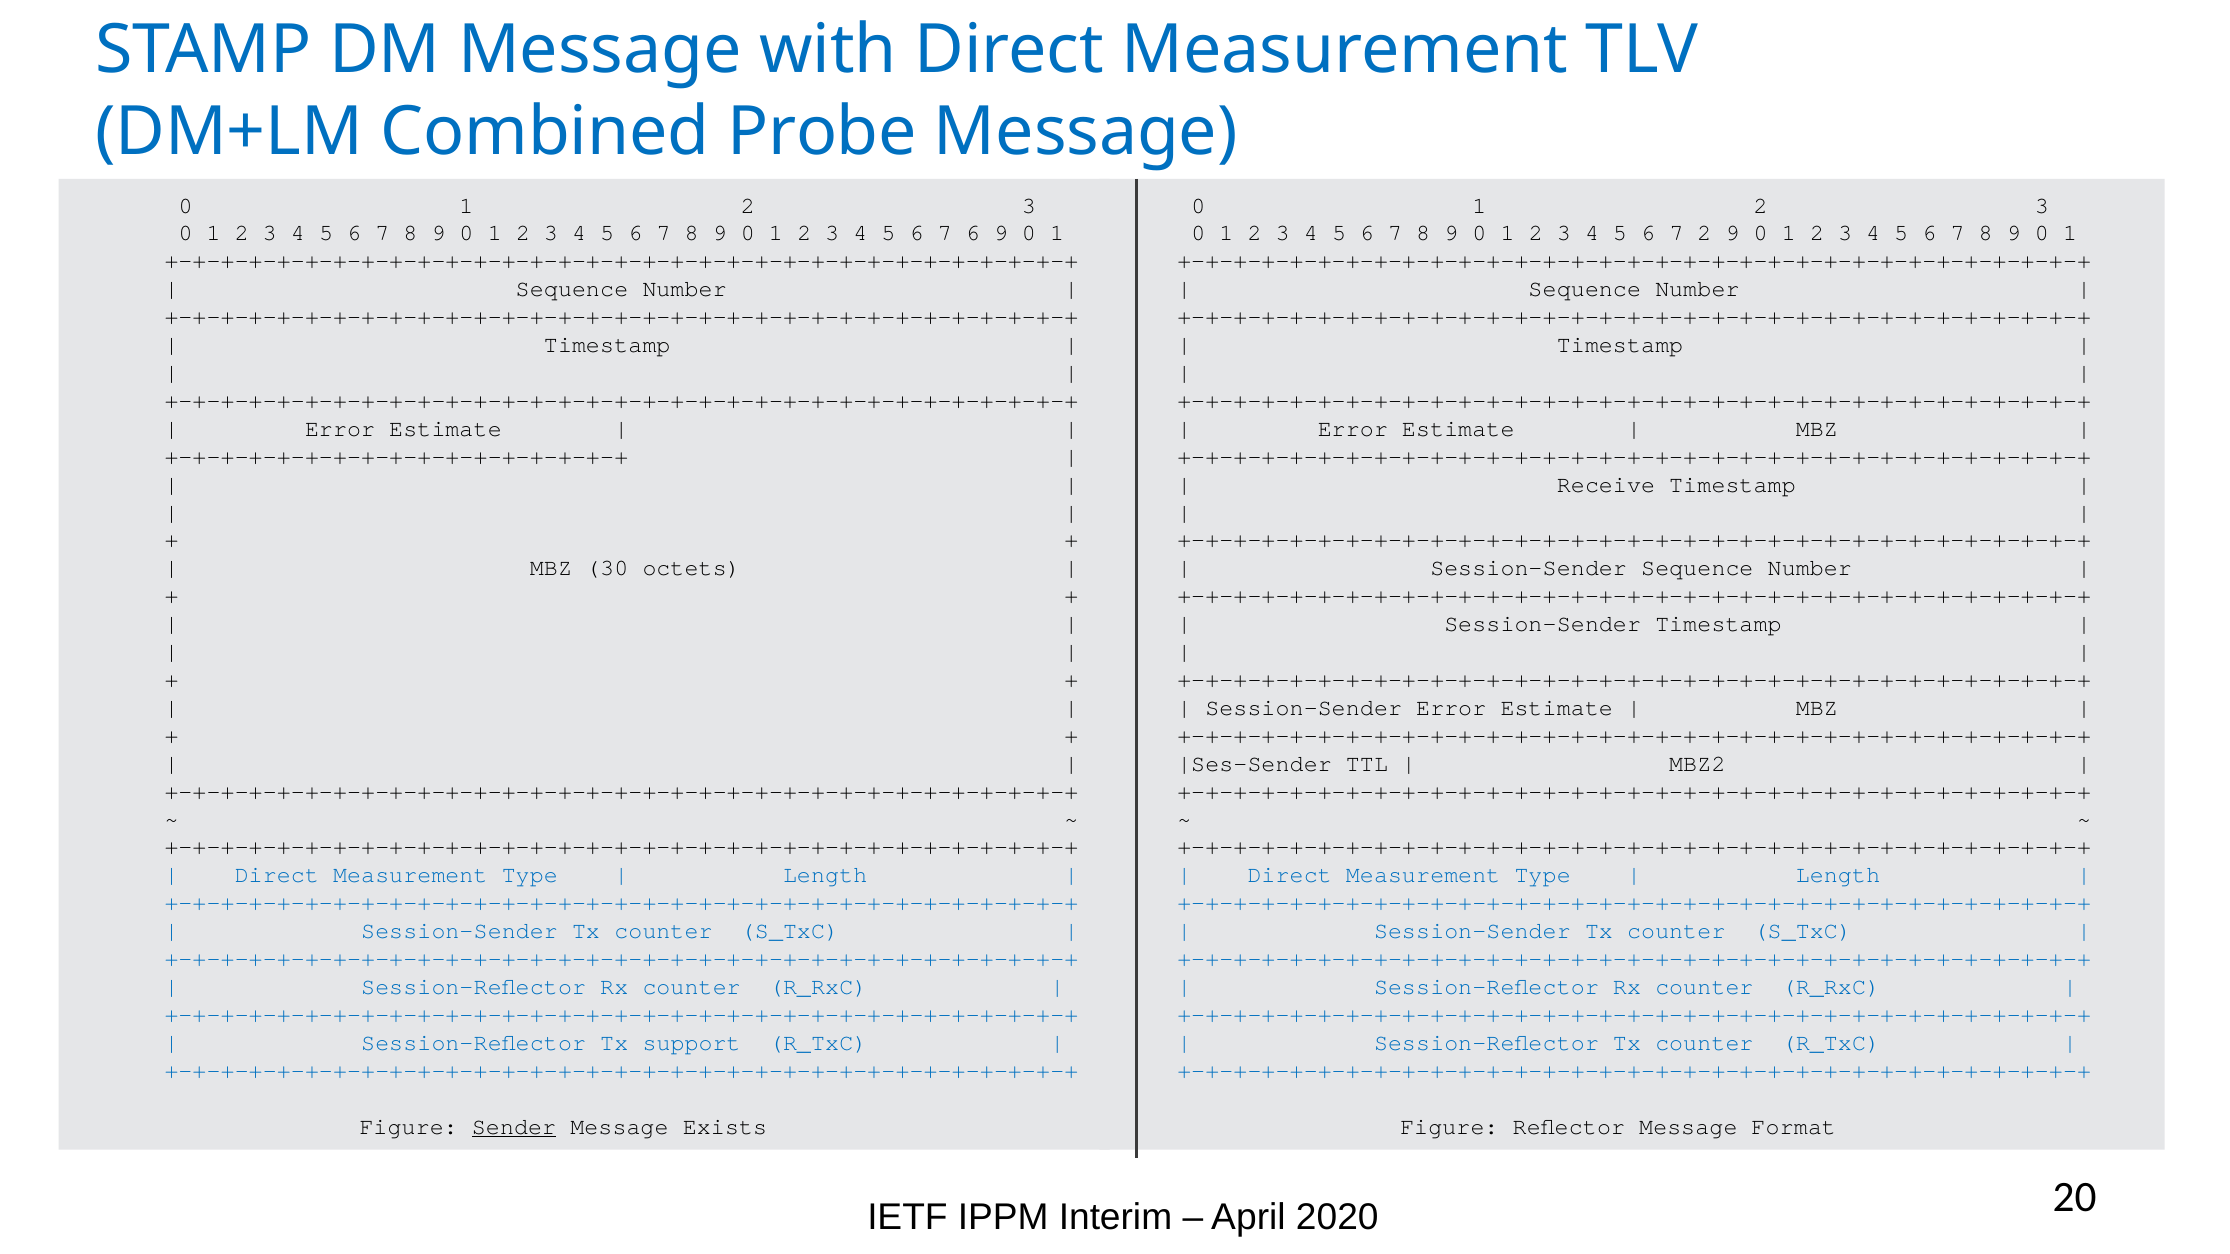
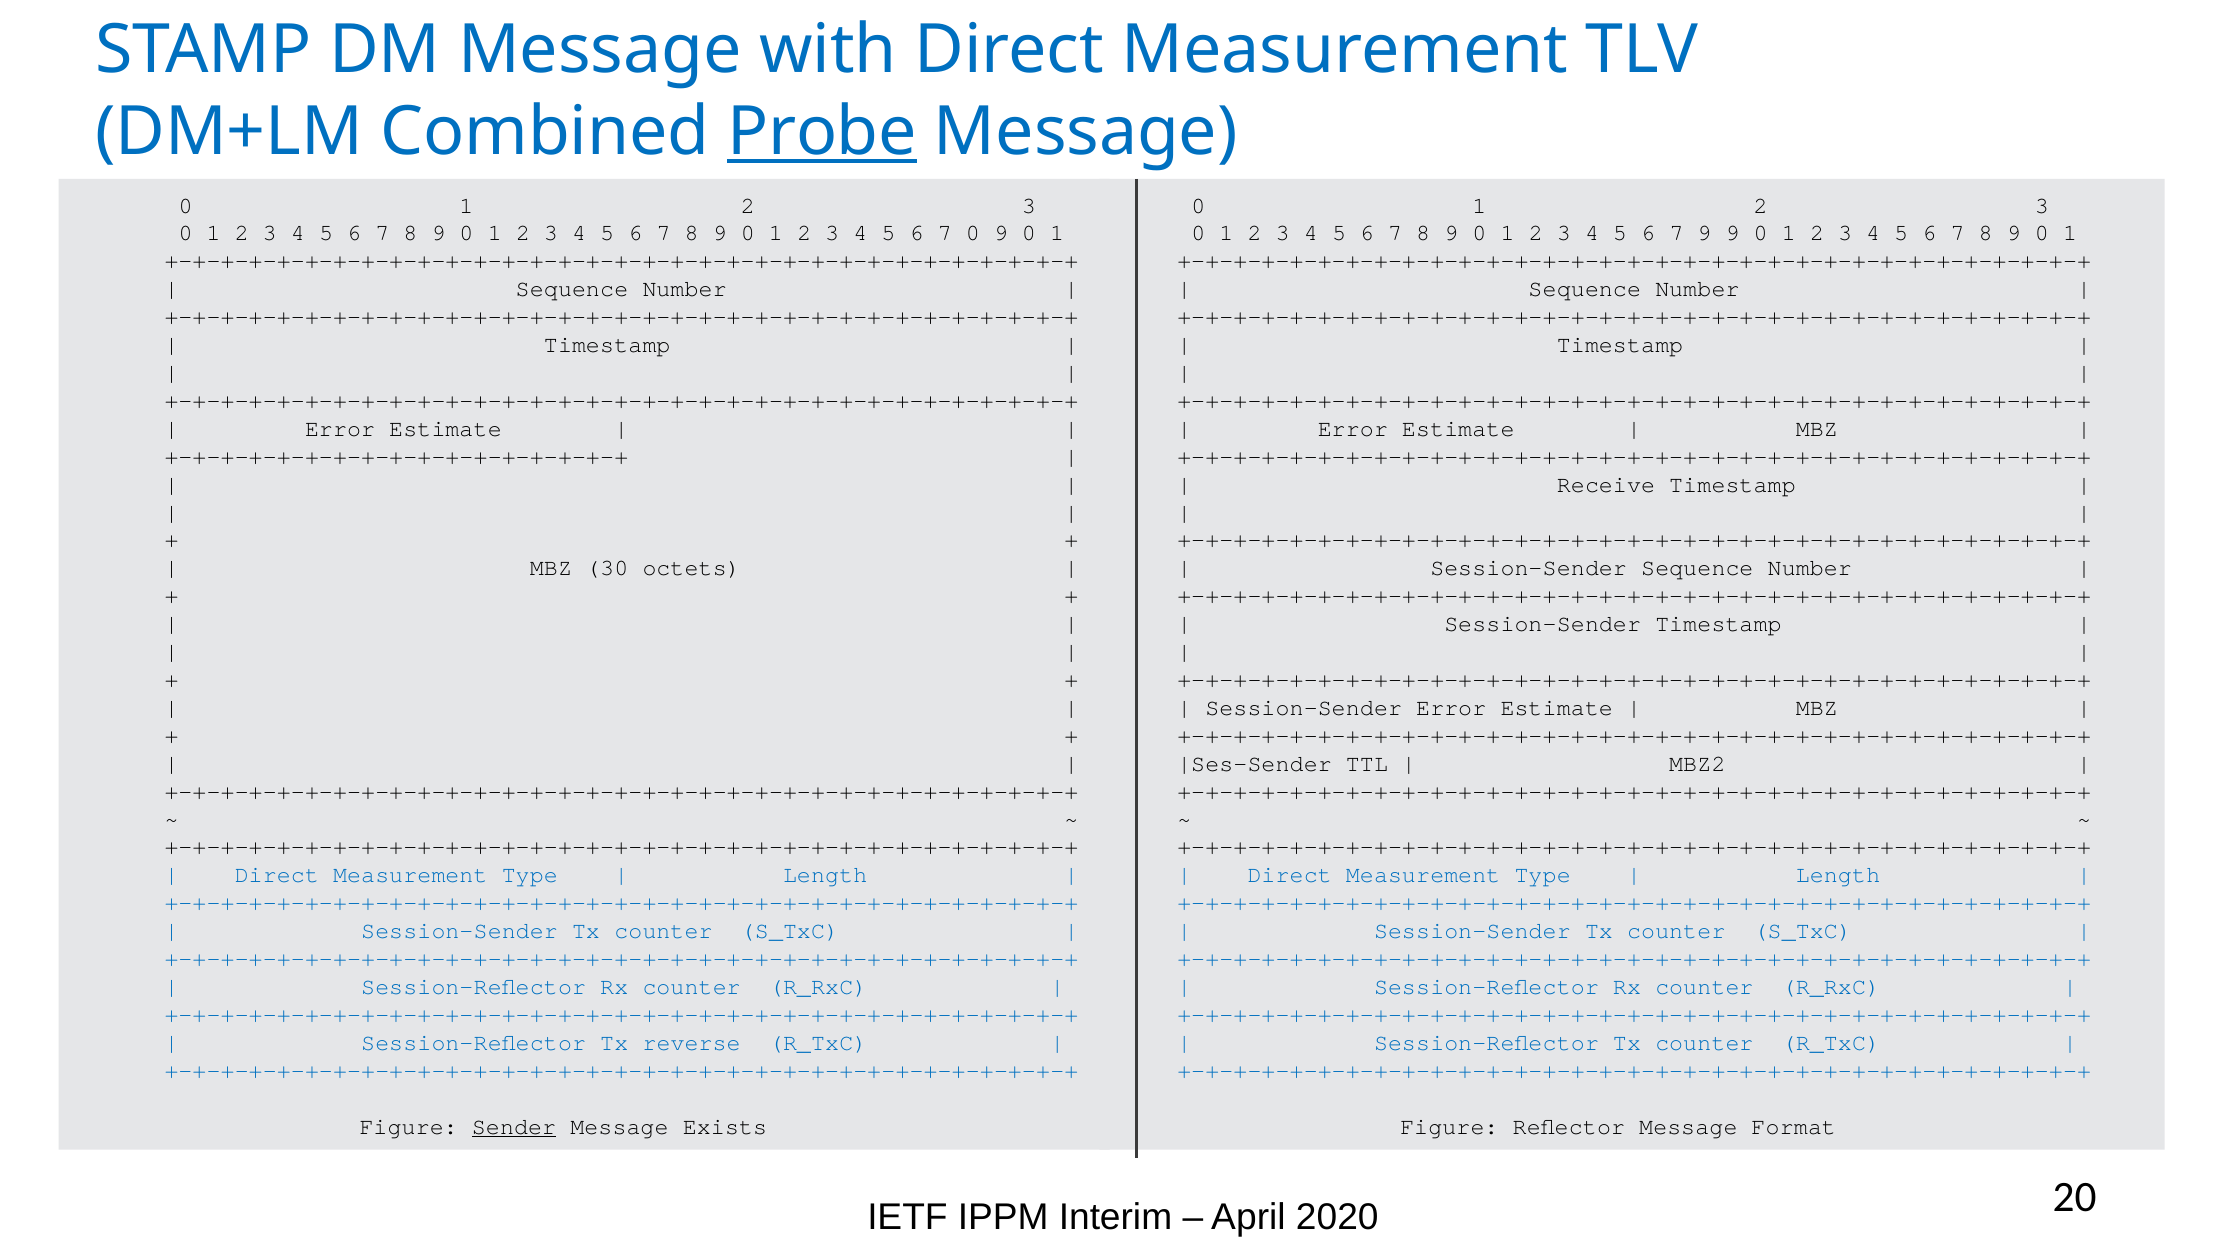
Probe underline: none -> present
7 6: 6 -> 0
7 2: 2 -> 9
support: support -> reverse
